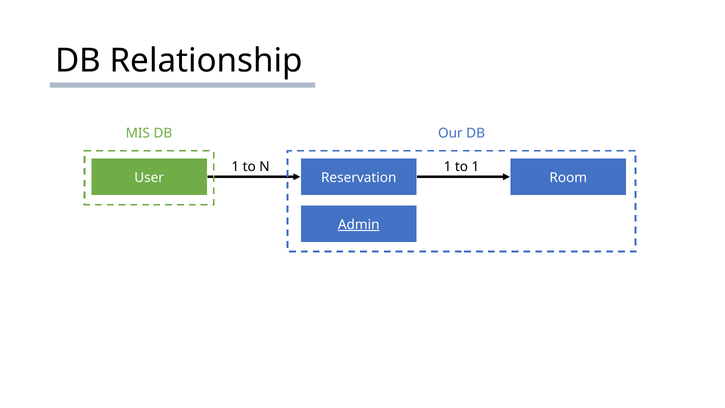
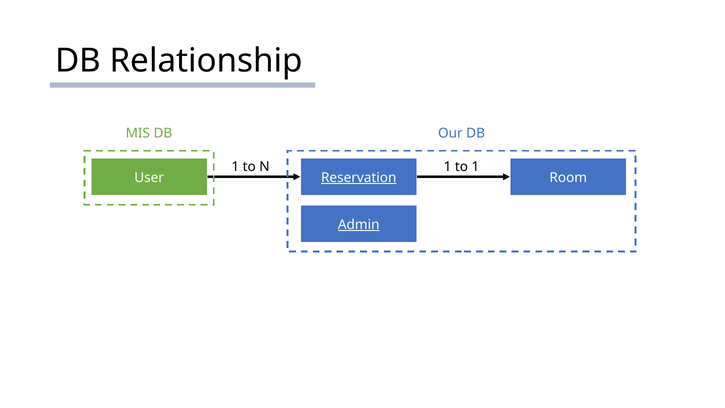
Reservation underline: none -> present
